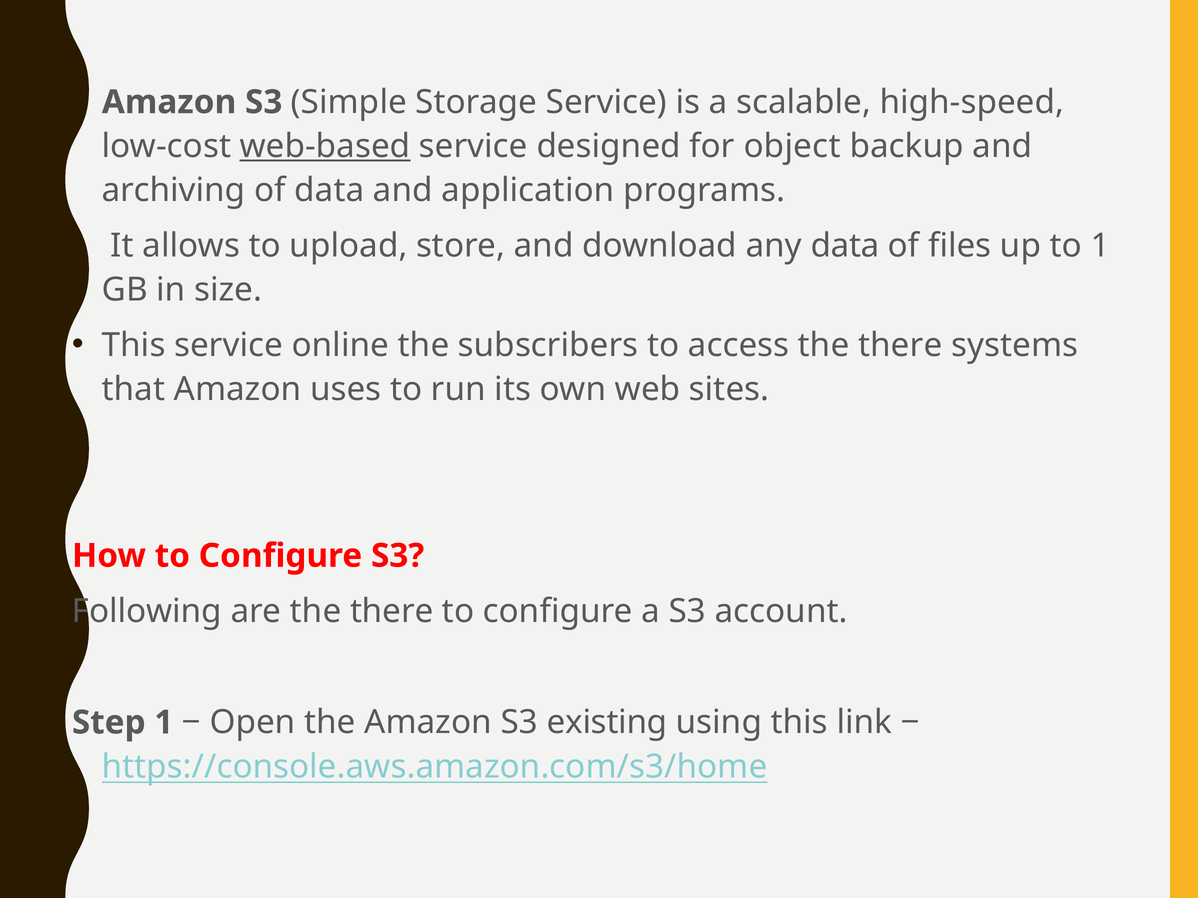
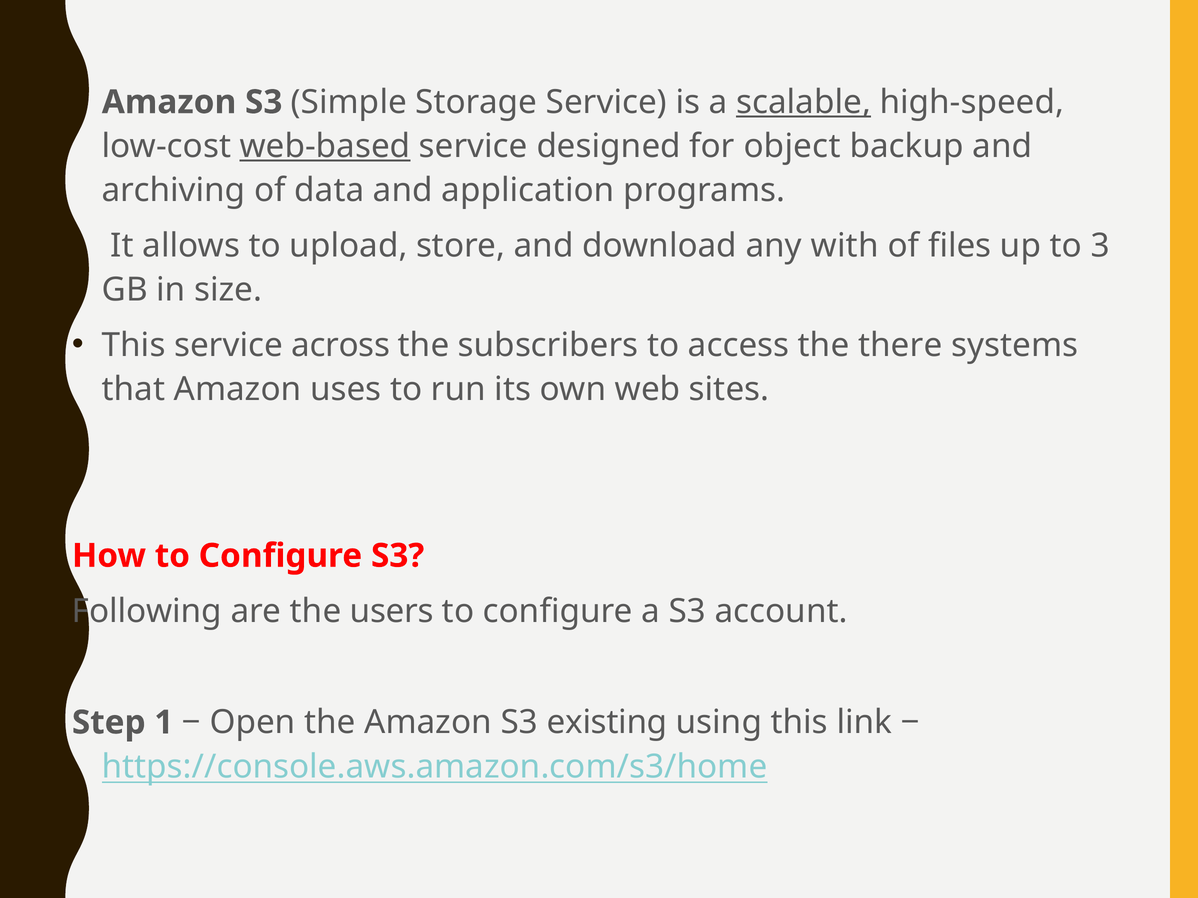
scalable underline: none -> present
any data: data -> with
to 1: 1 -> 3
online: online -> across
are the there: there -> users
